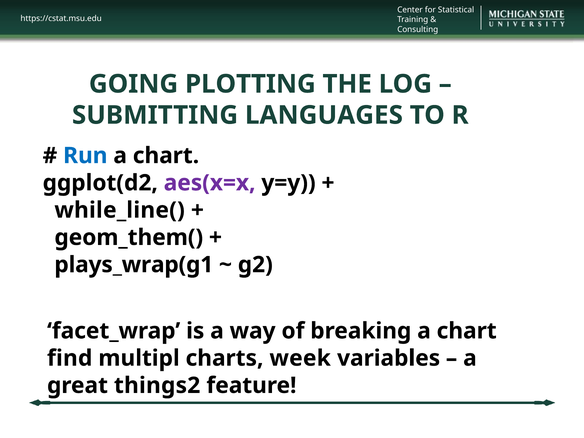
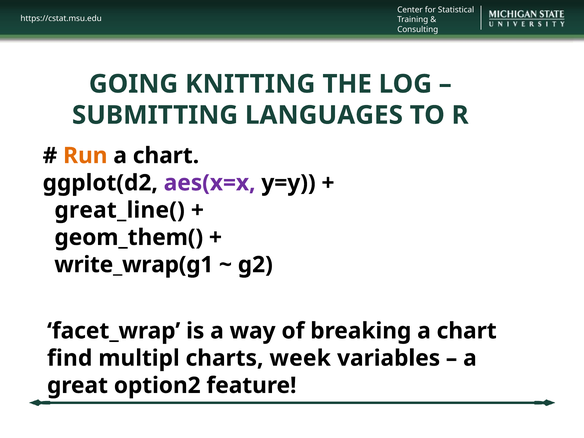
PLOTTING: PLOTTING -> KNITTING
Run colour: blue -> orange
while_line(: while_line( -> great_line(
plays_wrap(g1: plays_wrap(g1 -> write_wrap(g1
things2: things2 -> option2
